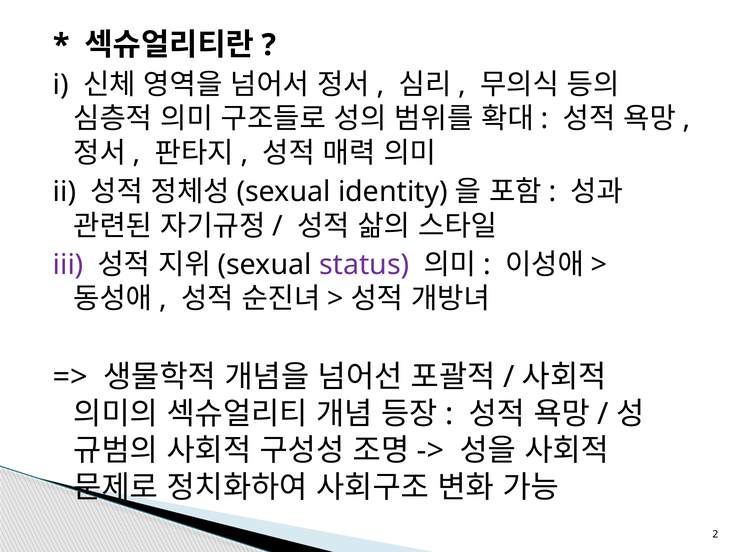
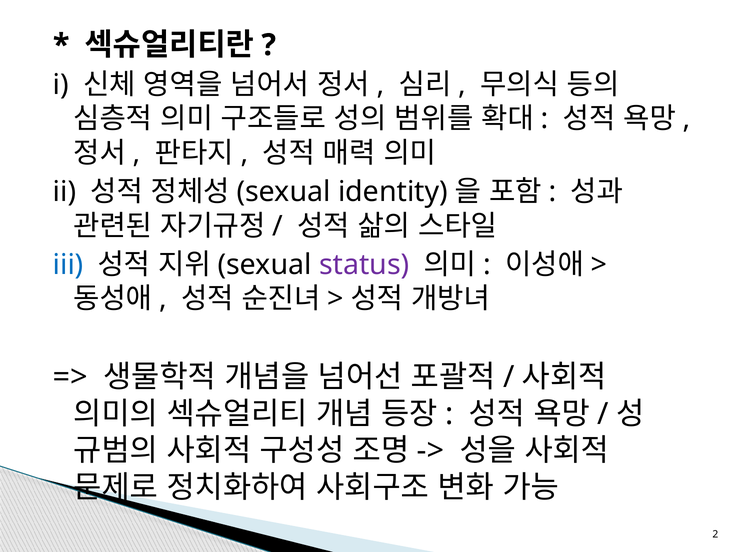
iii colour: purple -> blue
